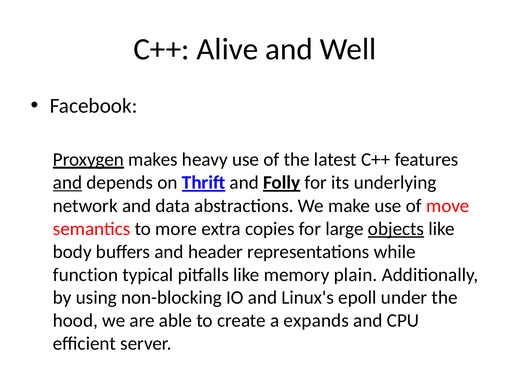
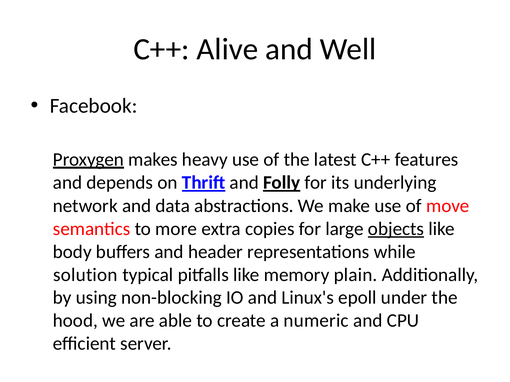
and at (68, 183) underline: present -> none
function: function -> solution
expands: expands -> numeric
